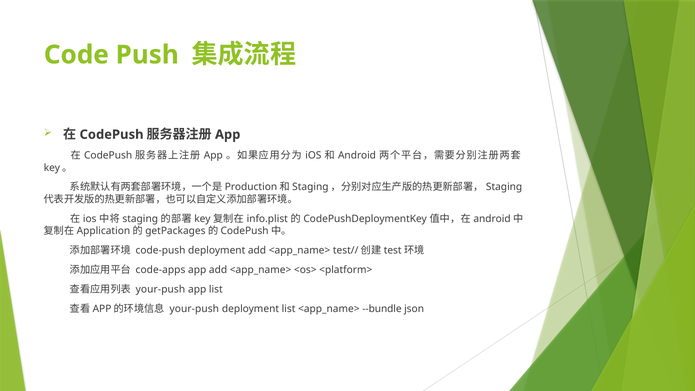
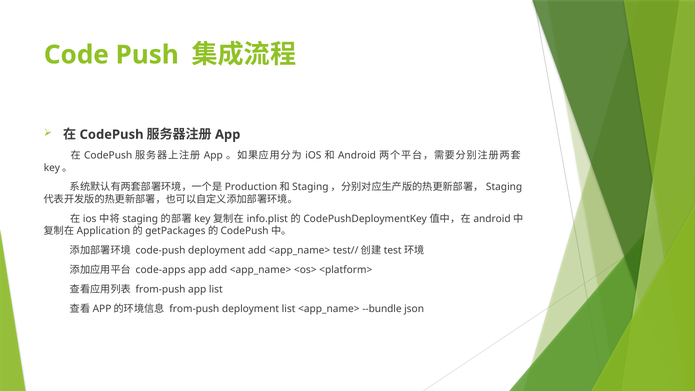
your-push at (160, 289): your-push -> from-push
your-push at (194, 309): your-push -> from-push
